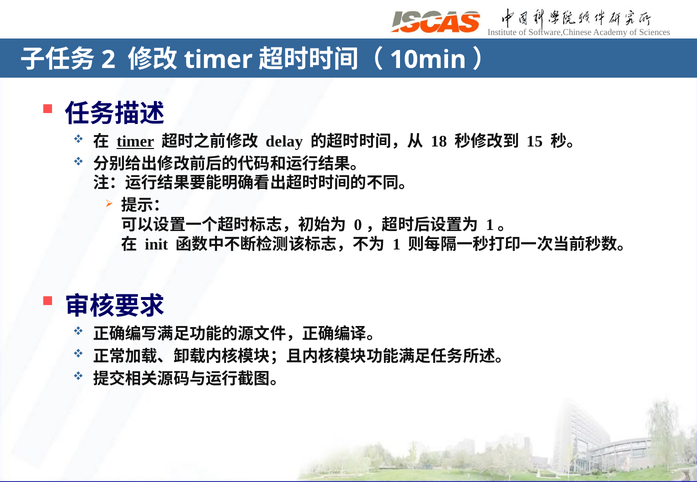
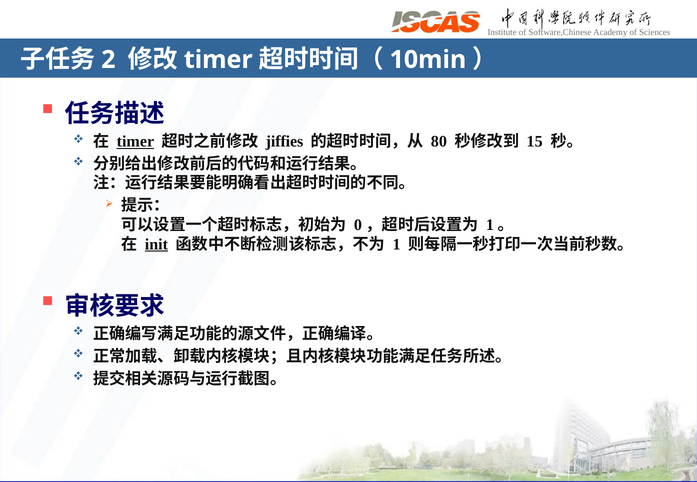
delay: delay -> jiffies
18: 18 -> 80
init underline: none -> present
